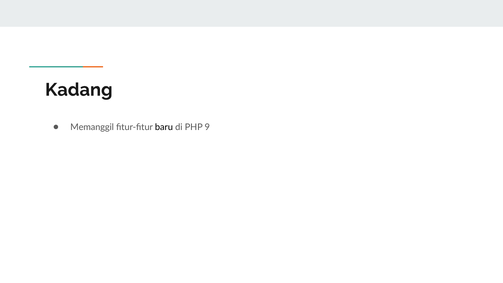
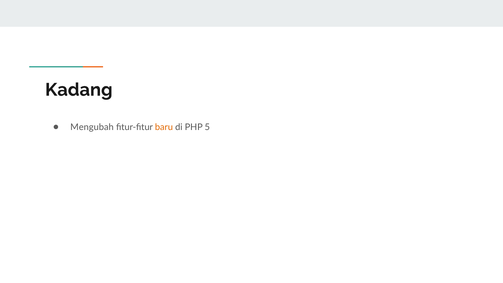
Memanggil: Memanggil -> Mengubah
baru colour: black -> orange
9: 9 -> 5
